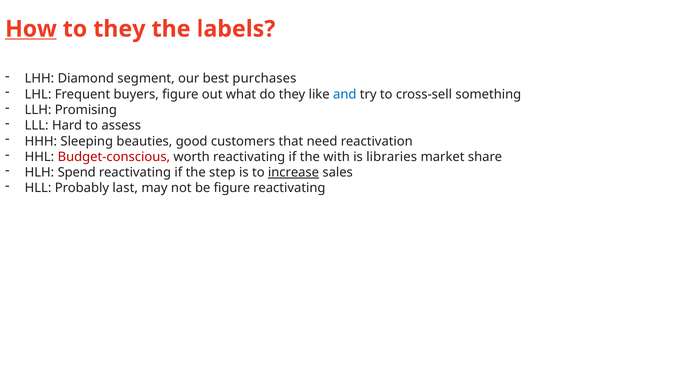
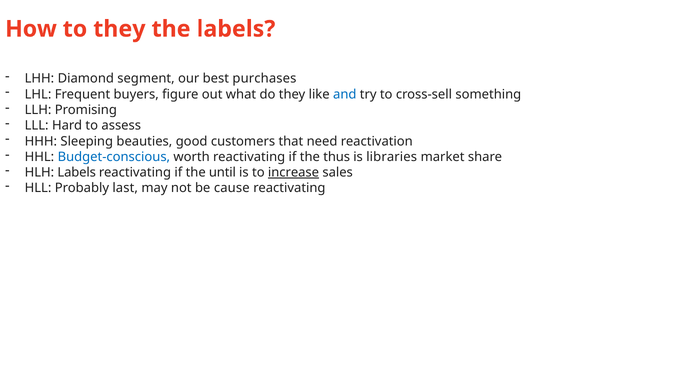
How underline: present -> none
Budget-conscious colour: red -> blue
with: with -> thus
HLH Spend: Spend -> Labels
step: step -> until
be figure: figure -> cause
